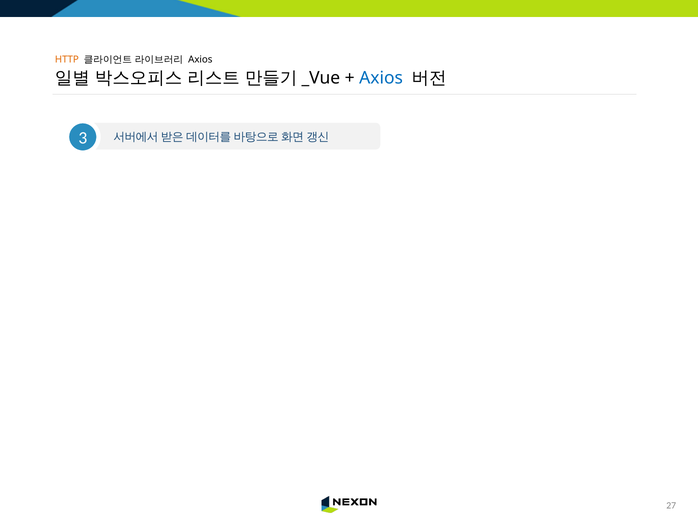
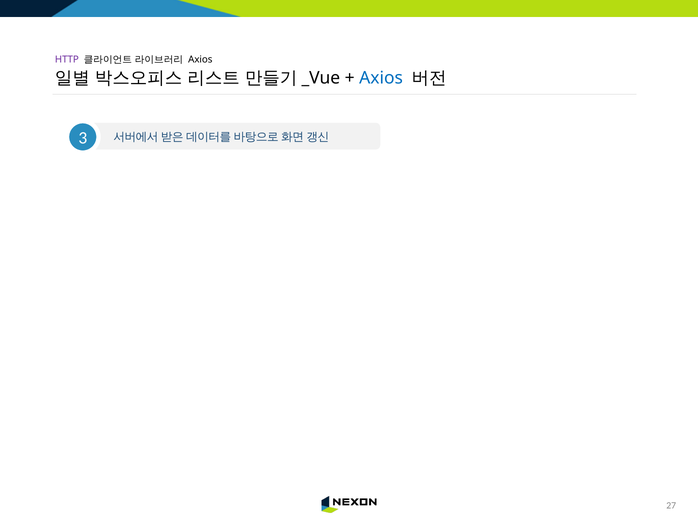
HTTP colour: orange -> purple
